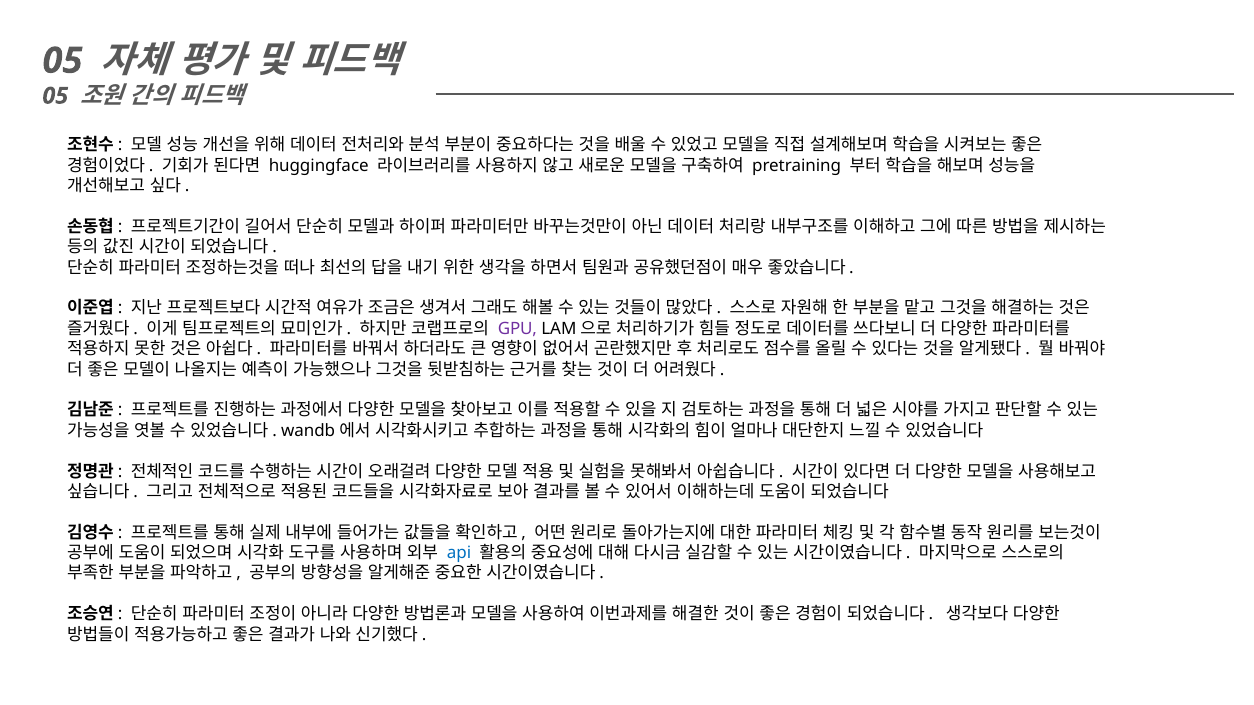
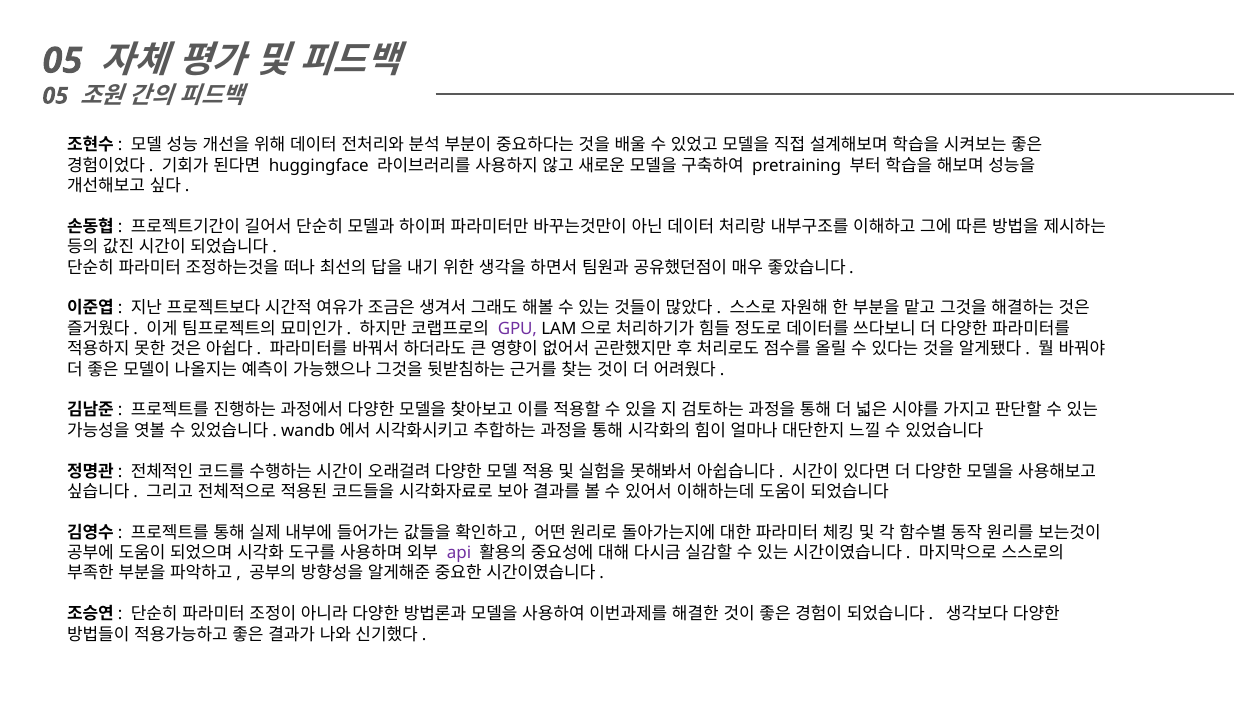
api colour: blue -> purple
